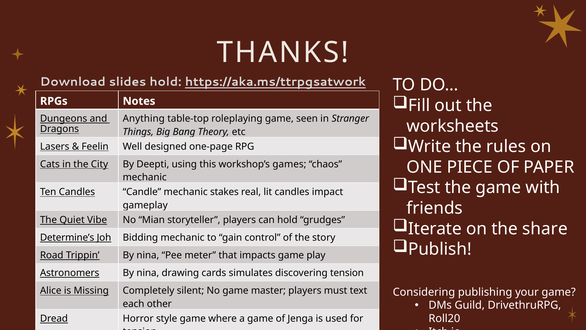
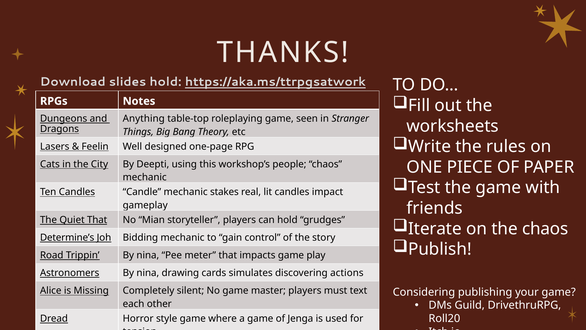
workshop’s games: games -> people
Quiet Vibe: Vibe -> That
the share: share -> chaos
discovering tension: tension -> actions
